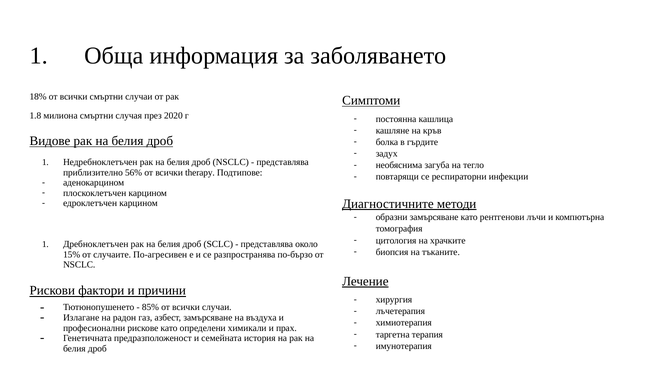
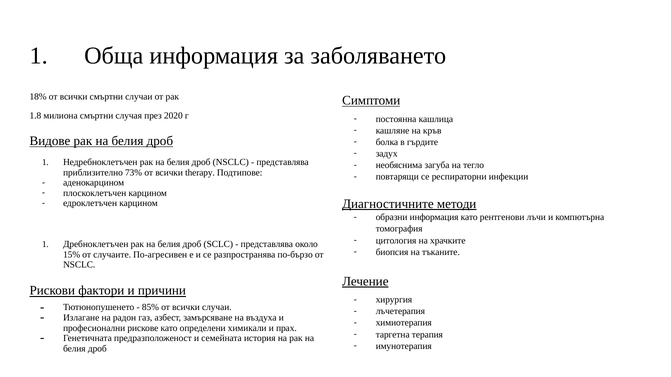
56%: 56% -> 73%
образни замърсяване: замърсяване -> информация
